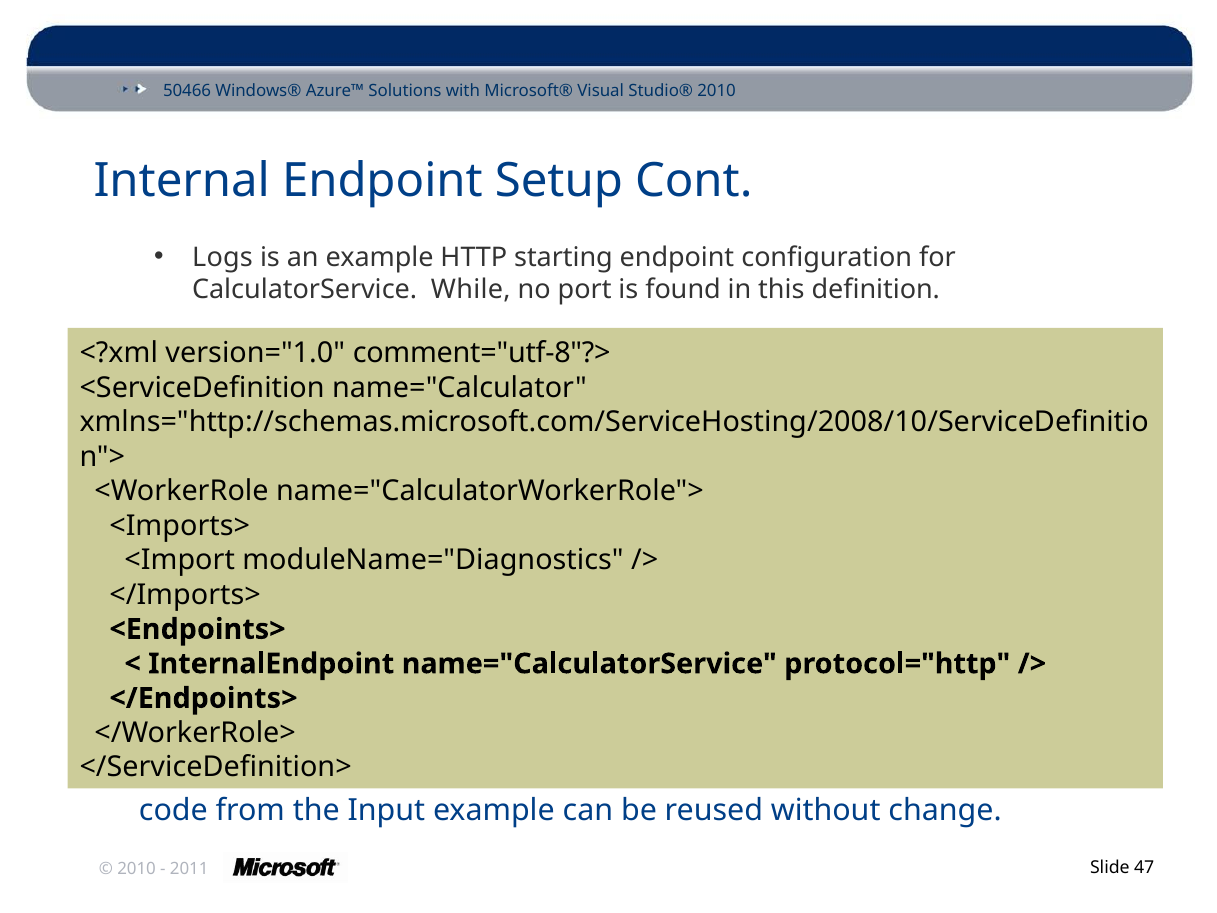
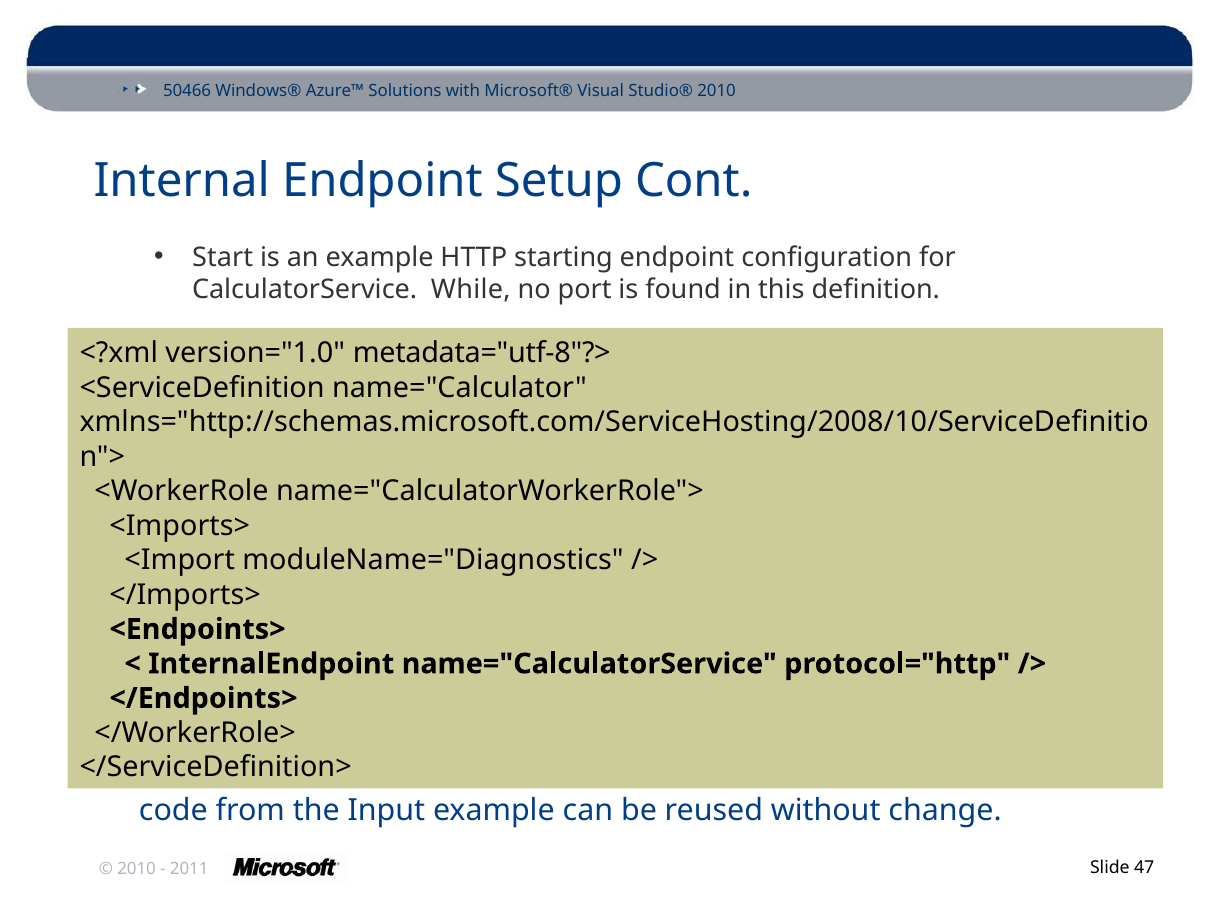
Logs: Logs -> Start
comment="utf-8"?>: comment="utf-8"?> -> metadata="utf-8"?>
